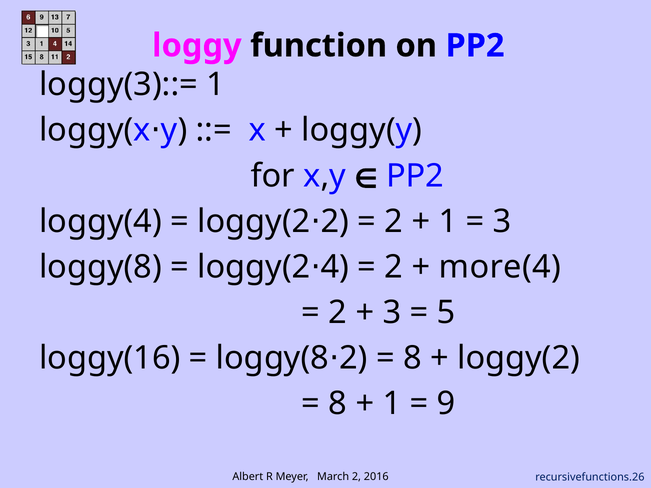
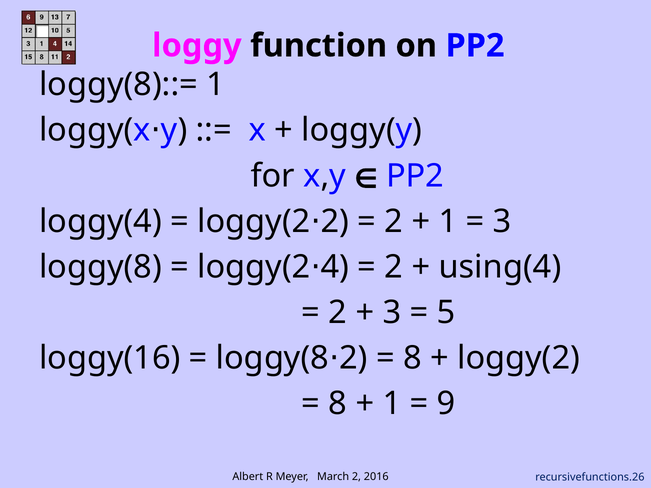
loggy(3)::=: loggy(3)::= -> loggy(8)::=
more(4: more(4 -> using(4
